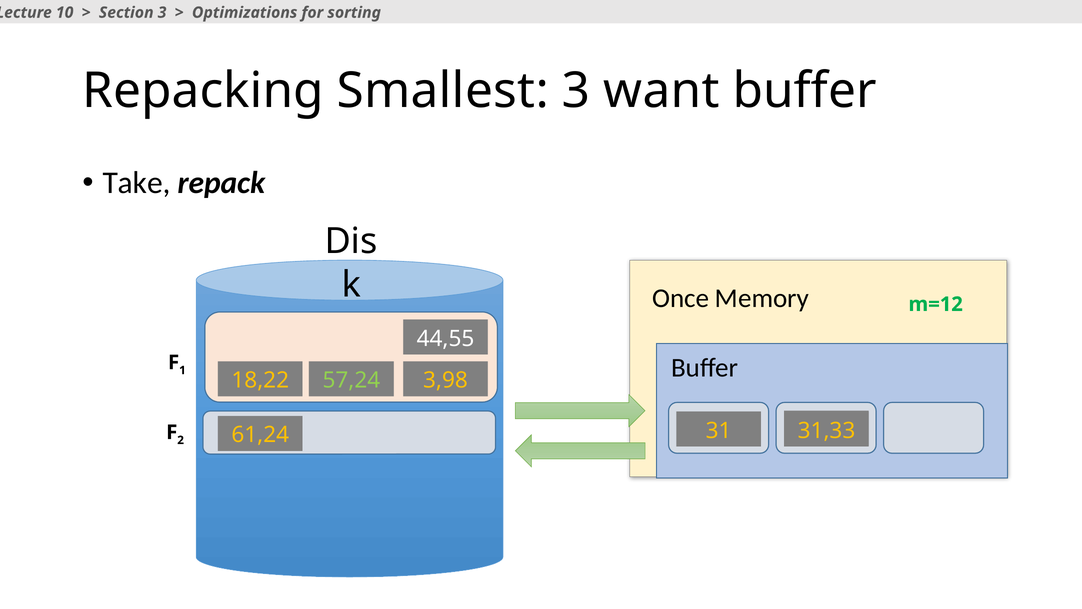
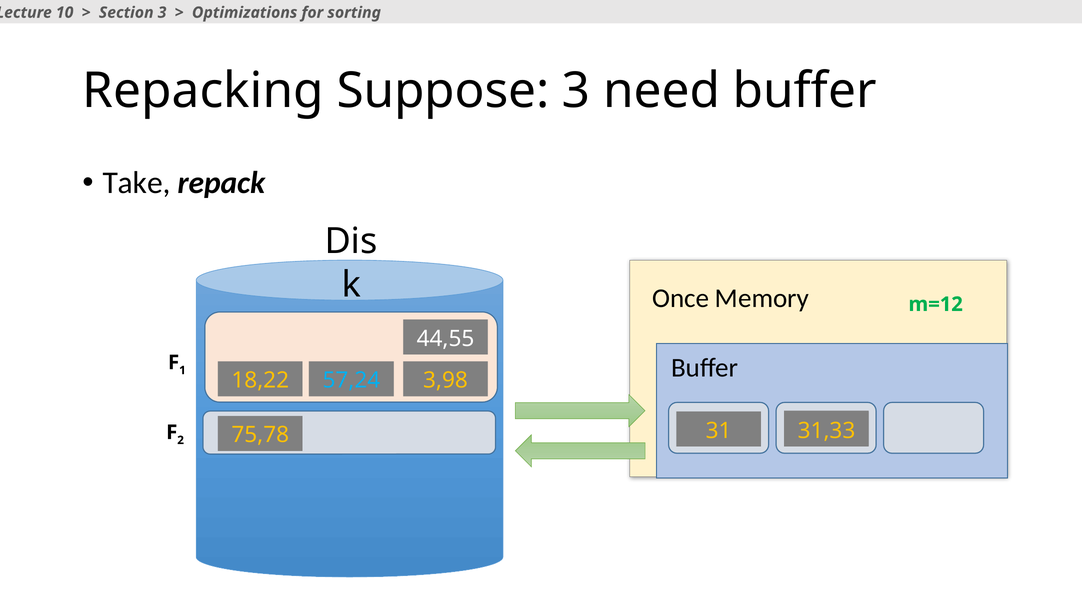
Smallest: Smallest -> Suppose
want: want -> need
57,24 colour: light green -> light blue
61,24: 61,24 -> 75,78
